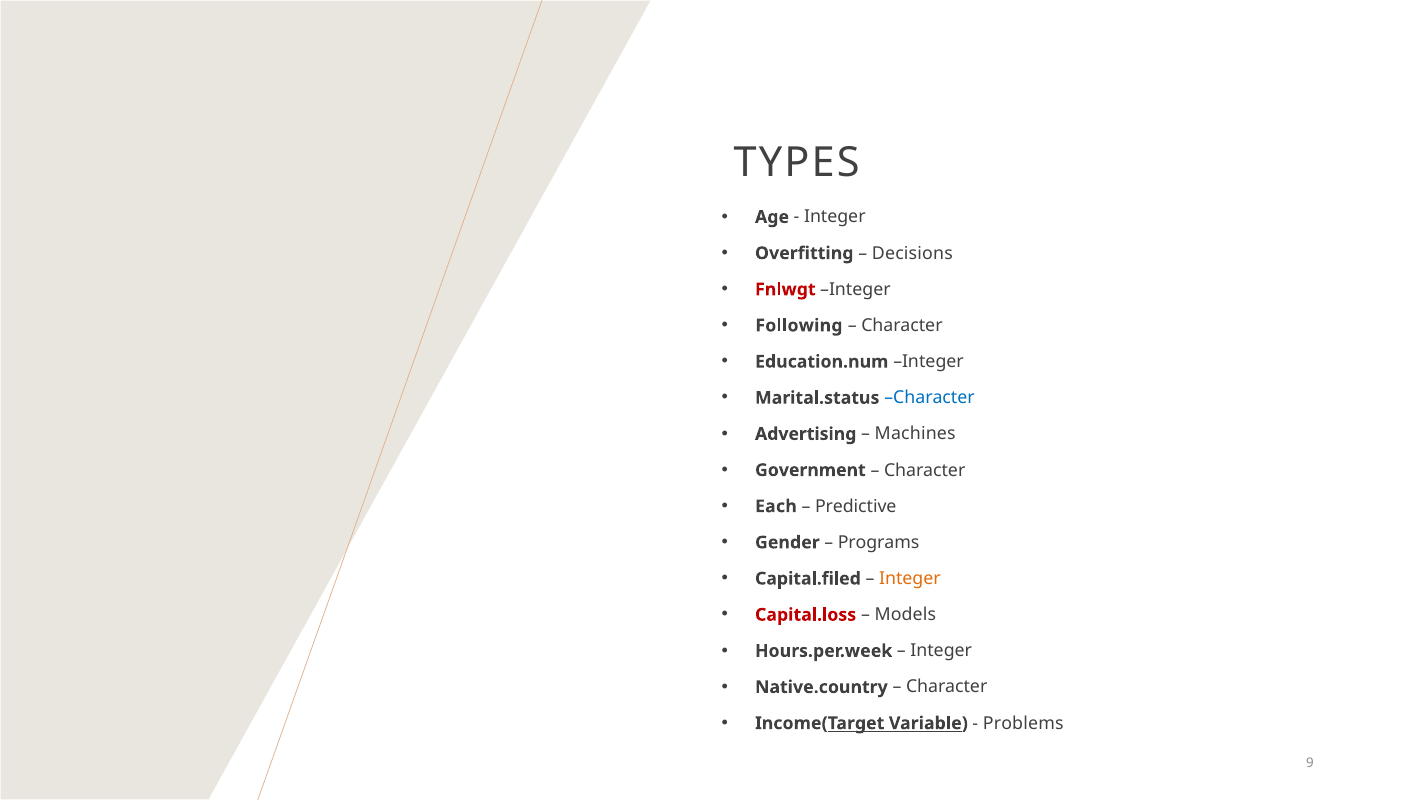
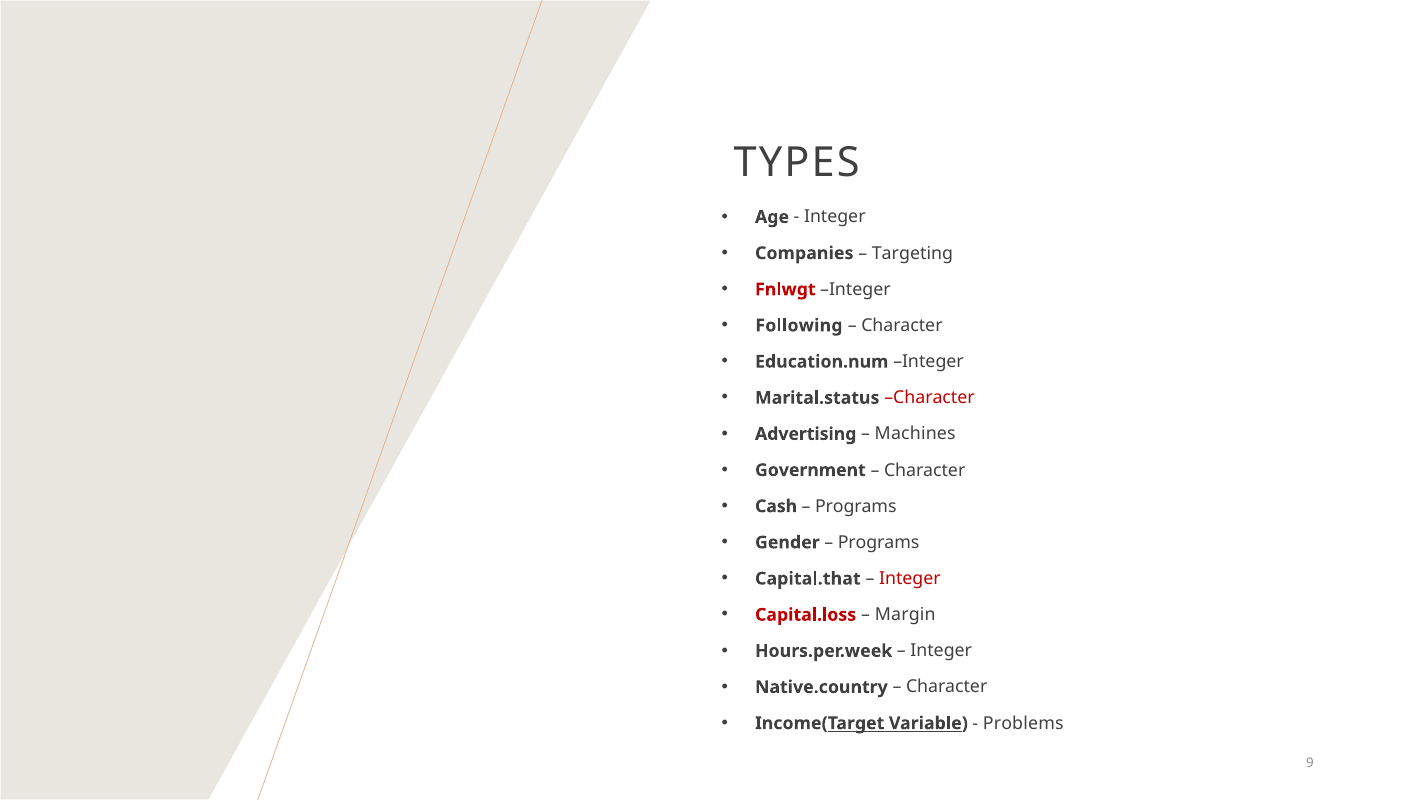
Overfitting: Overfitting -> Companies
Decisions: Decisions -> Targeting
Character at (930, 398) colour: blue -> red
Each: Each -> Cash
Predictive at (856, 506): Predictive -> Programs
Capital.filed: Capital.filed -> Capital.that
Integer at (910, 579) colour: orange -> red
Models: Models -> Margin
